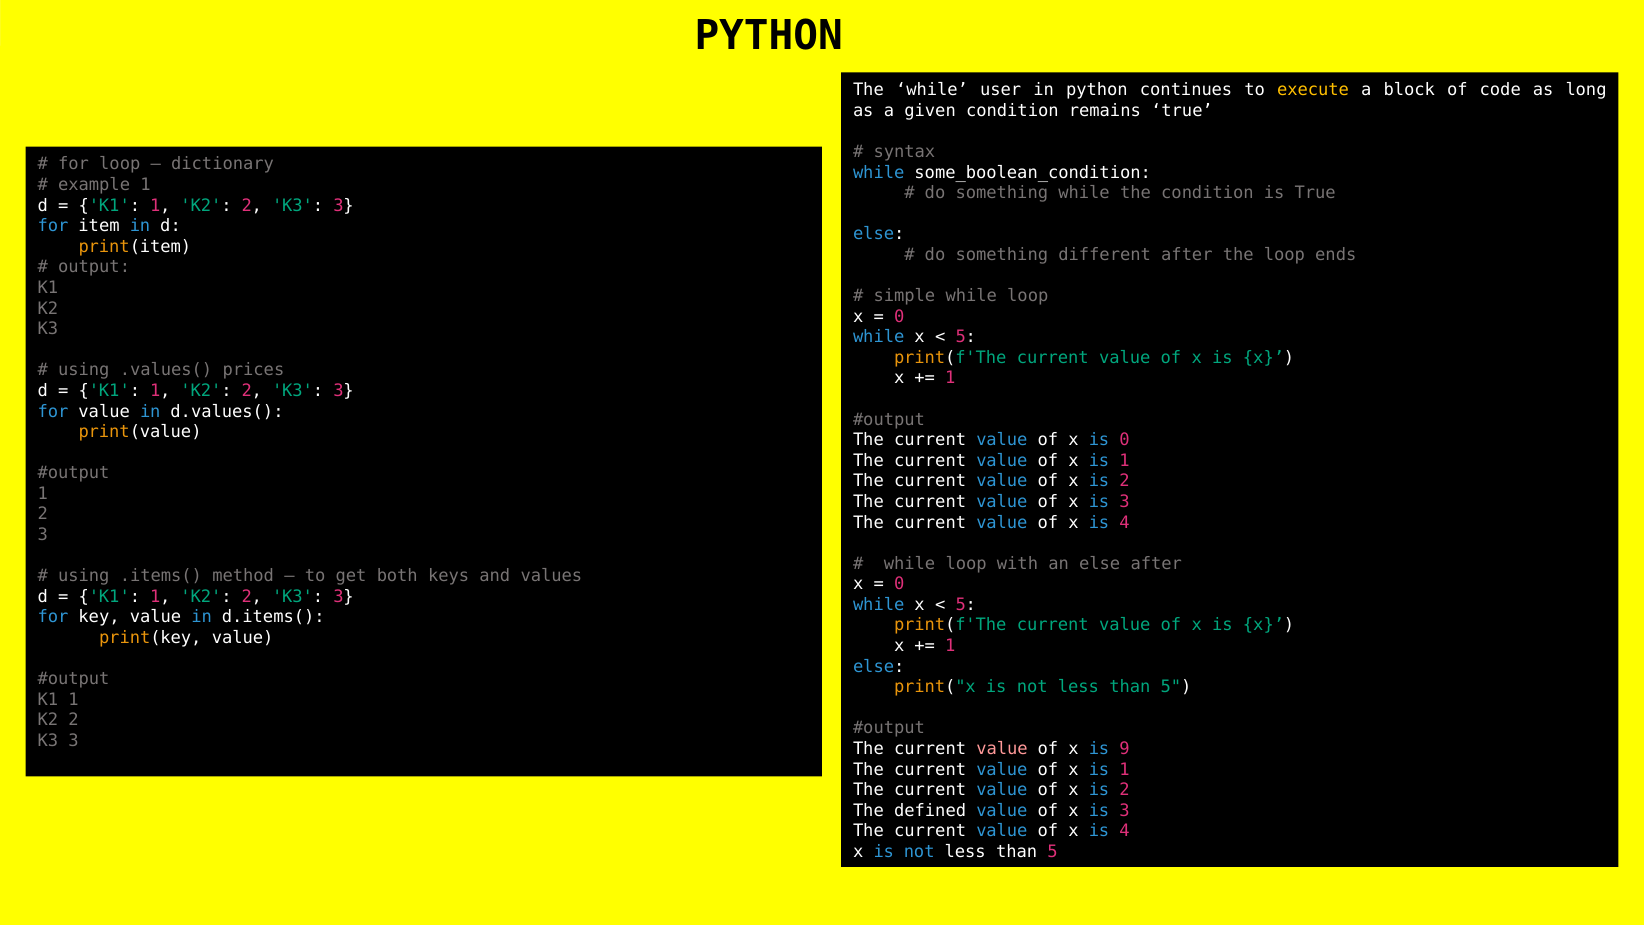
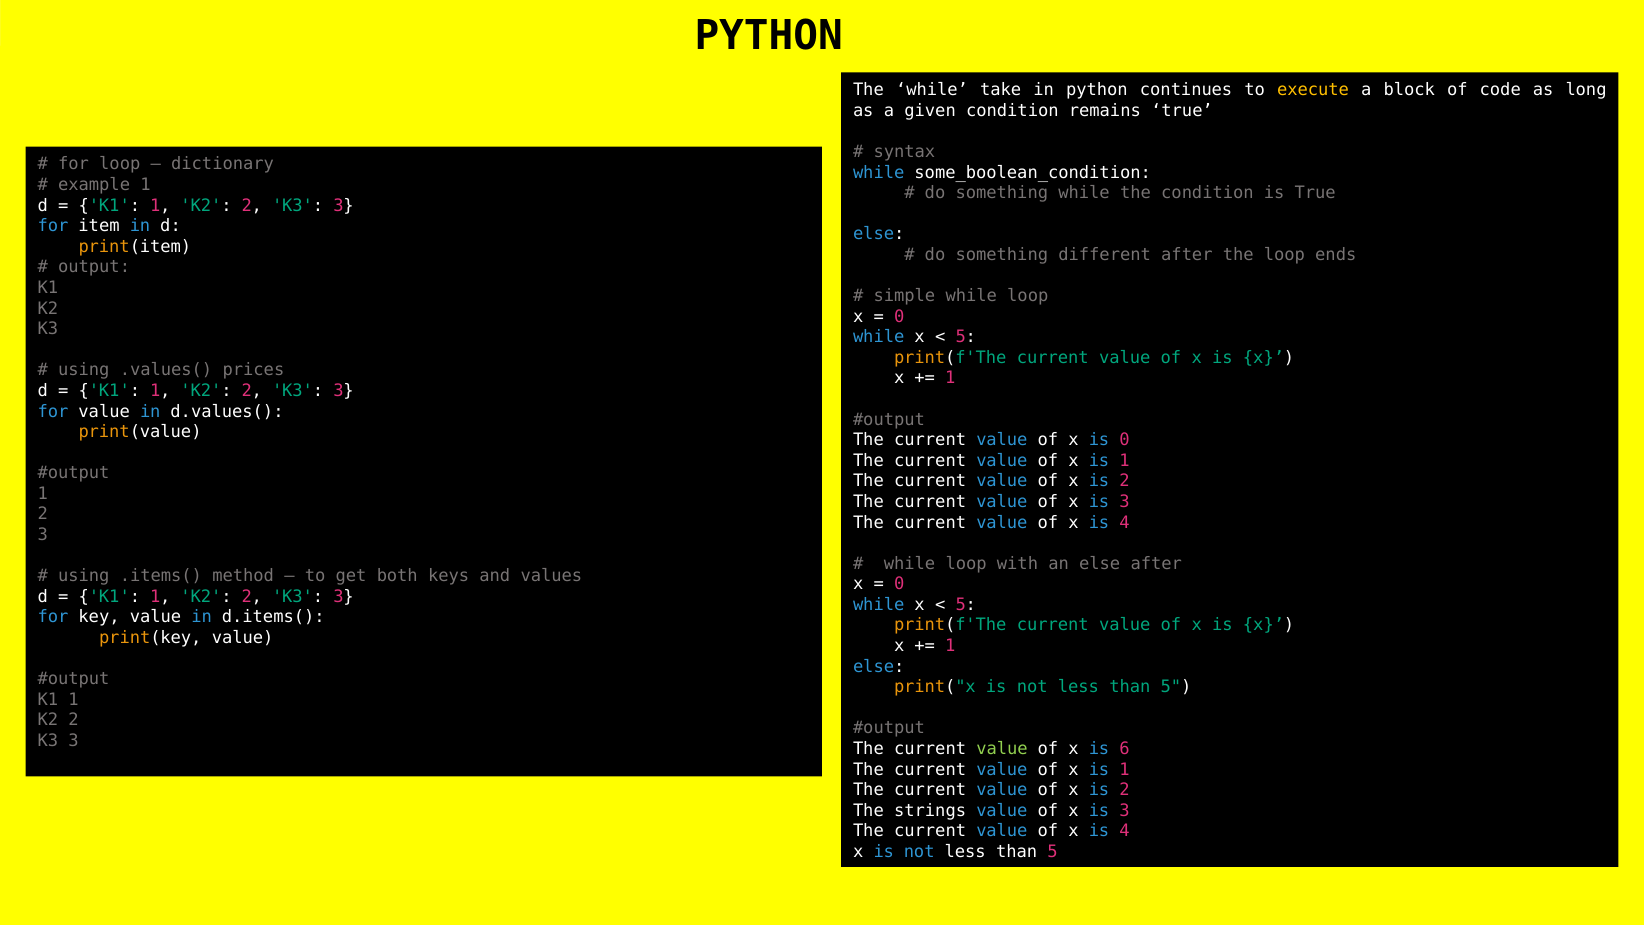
user: user -> take
value at (1002, 749) colour: pink -> light green
9: 9 -> 6
defined: defined -> strings
